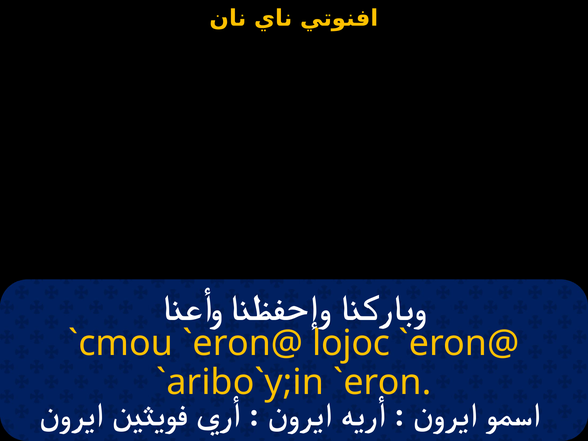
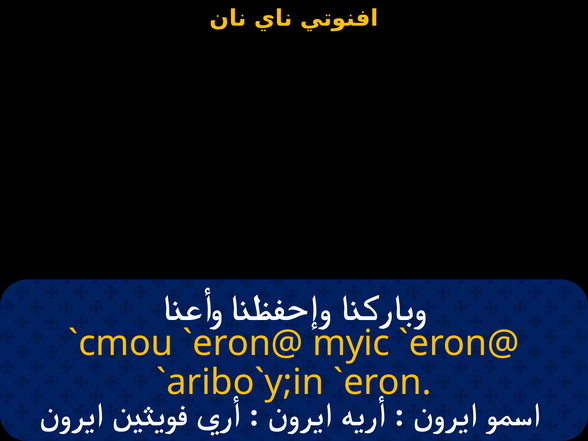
lojoc: lojoc -> myic
